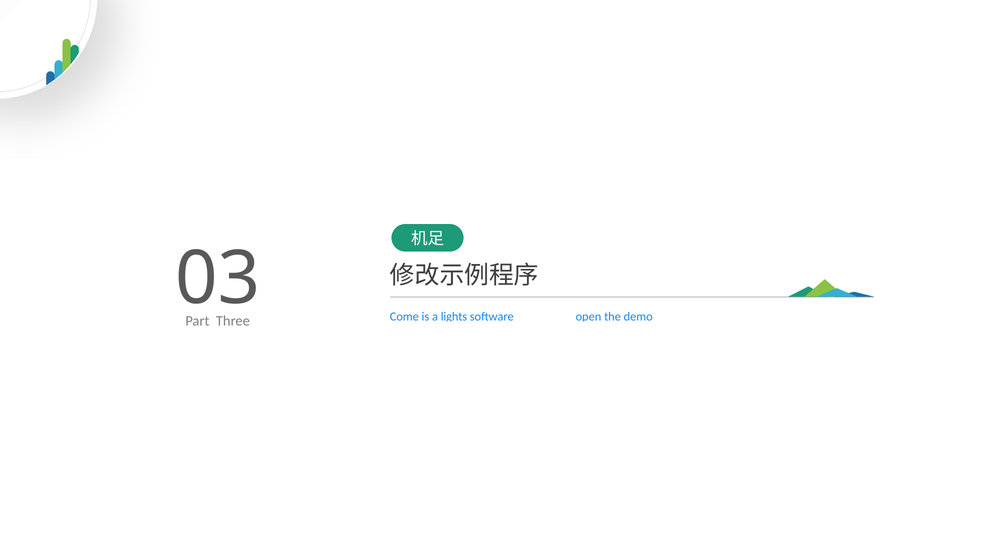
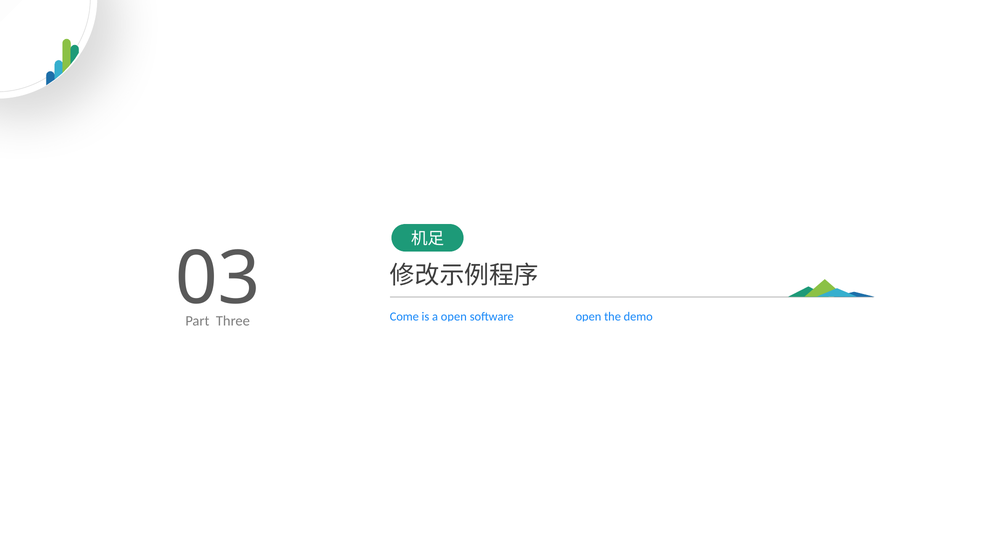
a lights: lights -> open
